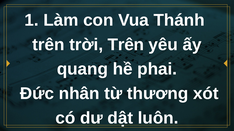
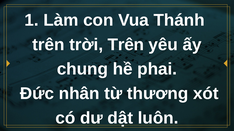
quang: quang -> chung
